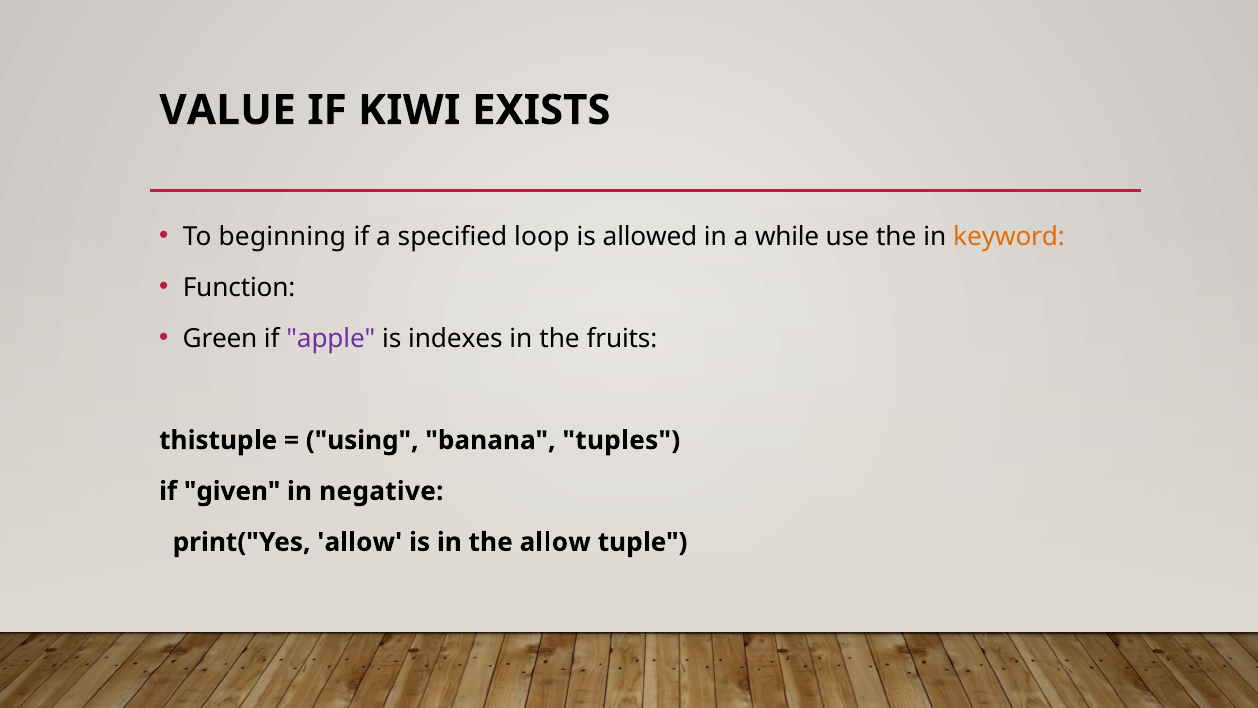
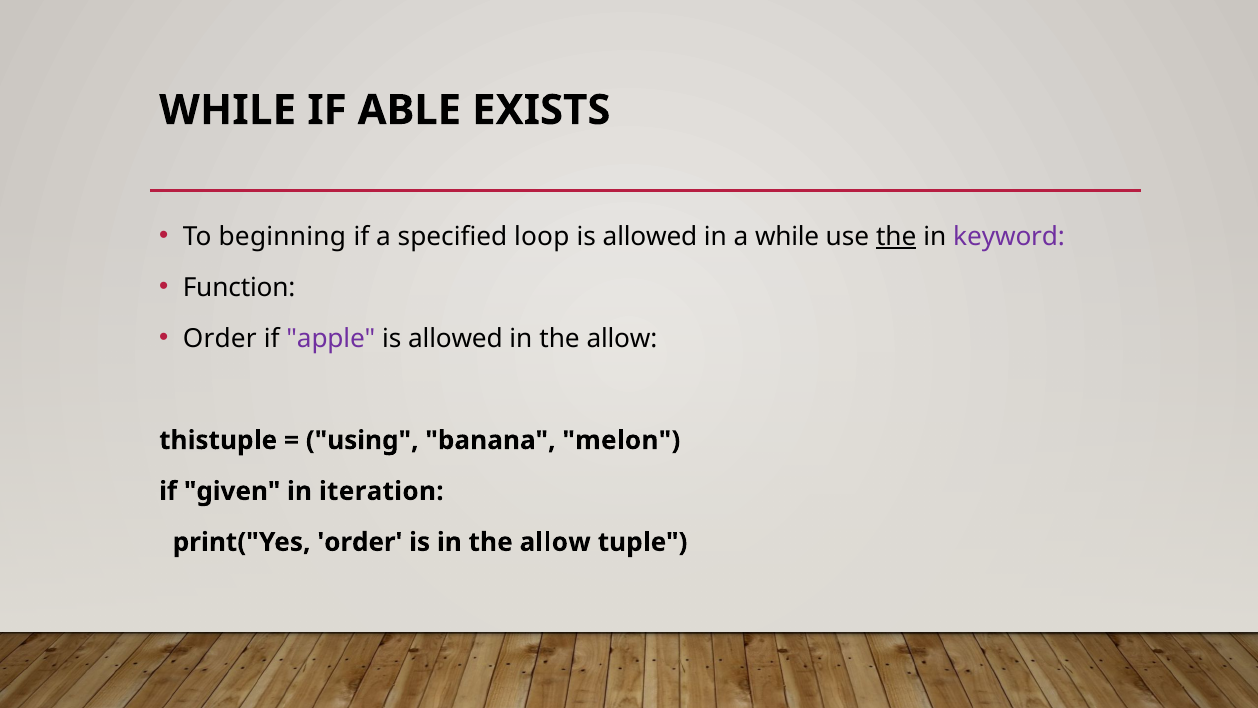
VALUE at (228, 110): VALUE -> WHILE
KIWI: KIWI -> ABLE
the at (896, 237) underline: none -> present
keyword colour: orange -> purple
Green at (220, 338): Green -> Order
indexes at (455, 338): indexes -> allowed
fruits at (622, 338): fruits -> allow
tuples: tuples -> melon
negative: negative -> iteration
print("Yes allow: allow -> order
